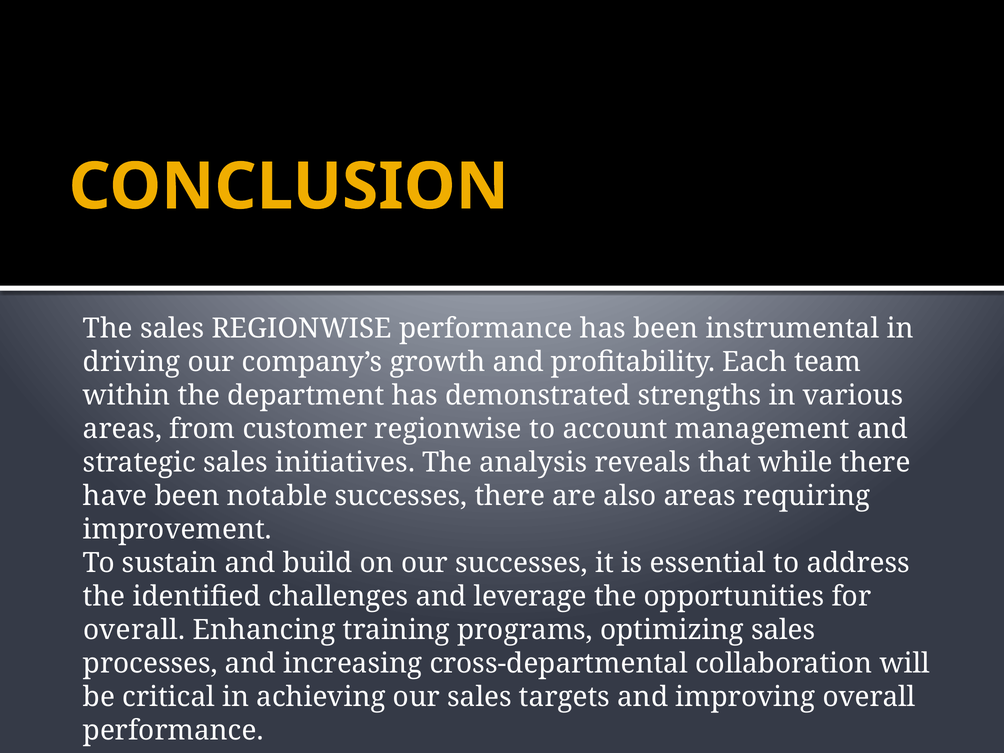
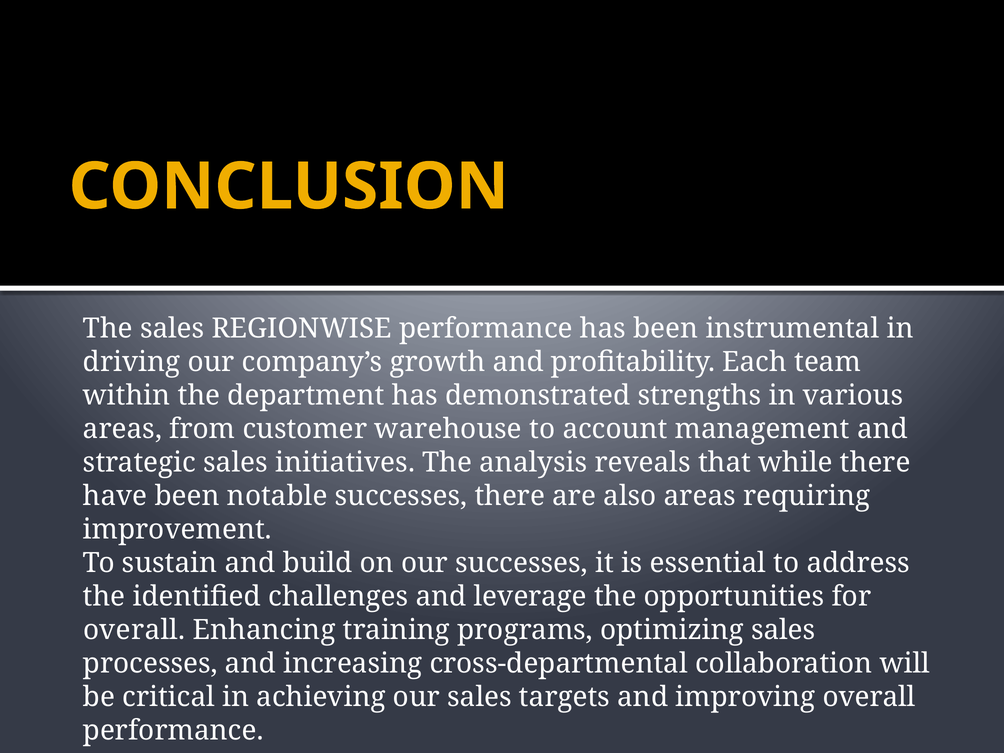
customer regionwise: regionwise -> warehouse
